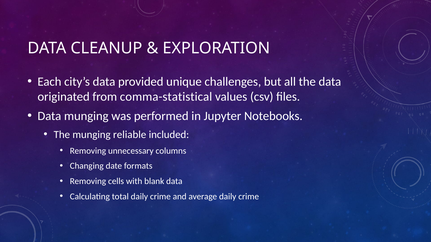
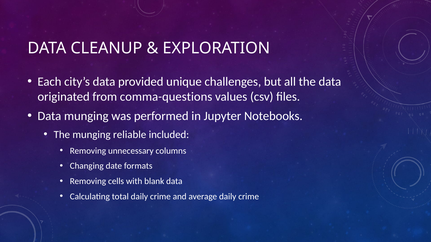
comma-statistical: comma-statistical -> comma-questions
